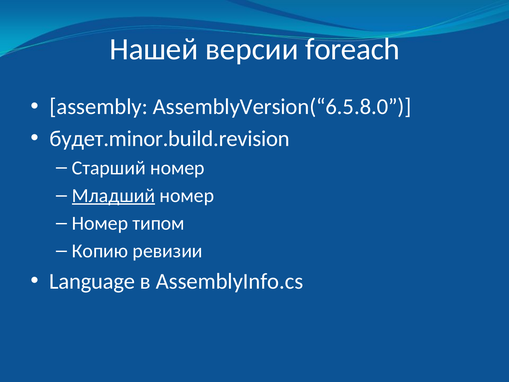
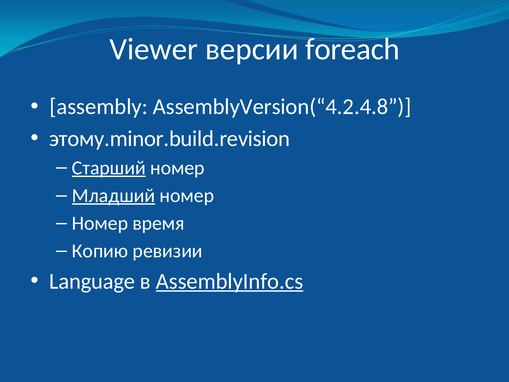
Нашей: Нашей -> Viewer
AssemblyVersion(“6.5.8.0: AssemblyVersion(“6.5.8.0 -> AssemblyVersion(“4.2.4.8
будет.minor.build.revision: будет.minor.build.revision -> этому.minor.build.revision
Старший underline: none -> present
типом: типом -> время
AssemblyInfo.cs underline: none -> present
